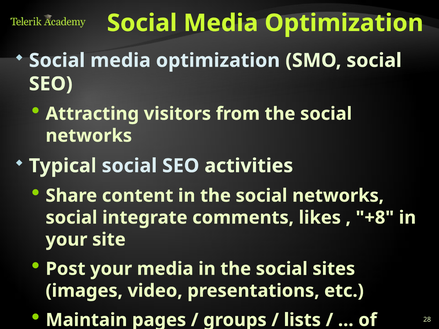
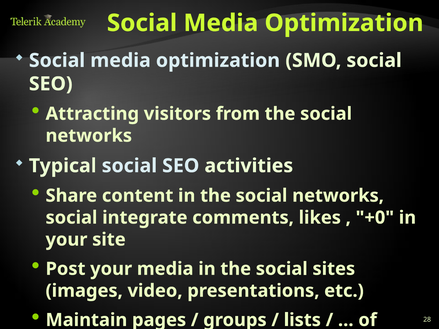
+8: +8 -> +0
